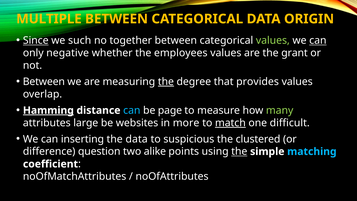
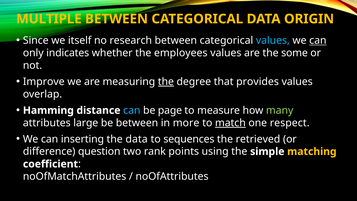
Since underline: present -> none
such: such -> itself
together: together -> research
values at (273, 40) colour: light green -> light blue
negative: negative -> indicates
grant: grant -> some
Between at (44, 82): Between -> Improve
Hamming underline: present -> none
be websites: websites -> between
difficult: difficult -> respect
suspicious: suspicious -> sequences
clustered: clustered -> retrieved
alike: alike -> rank
the at (239, 151) underline: present -> none
matching colour: light blue -> yellow
